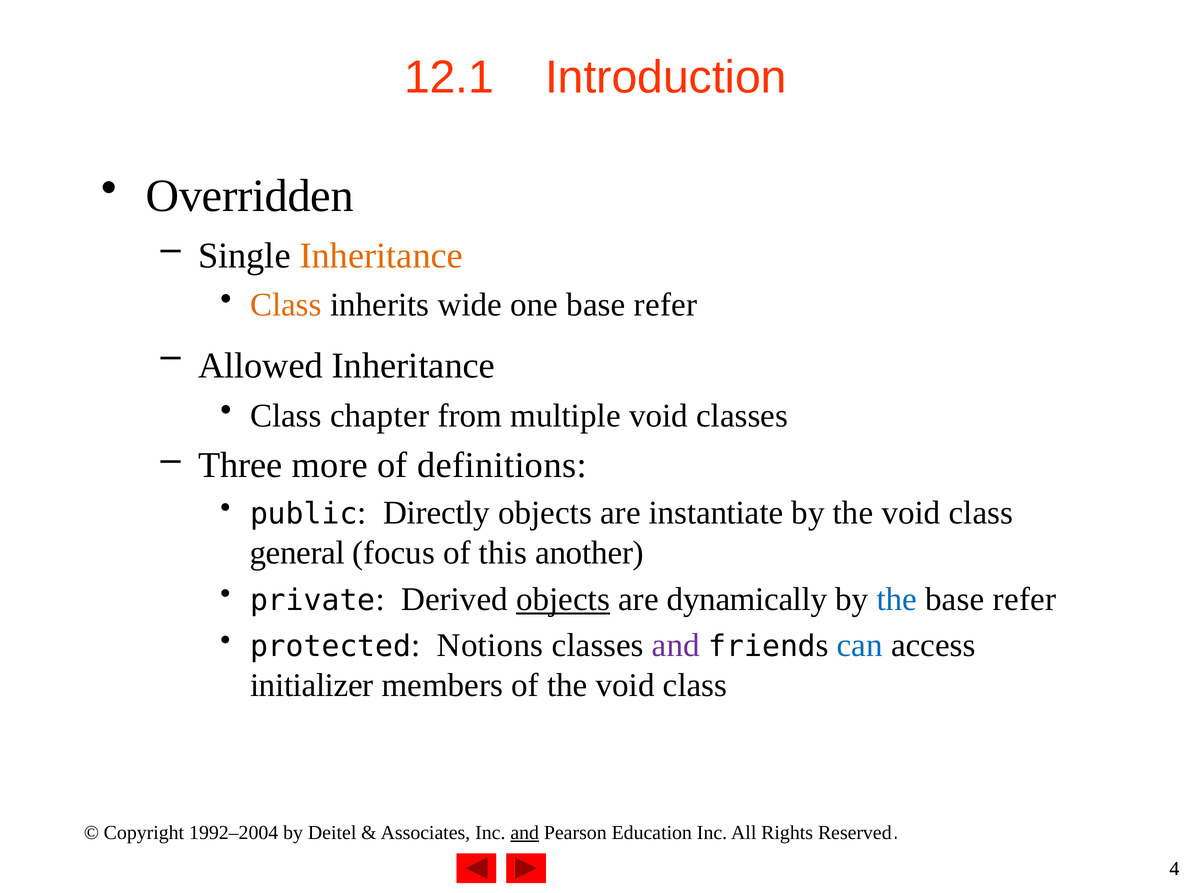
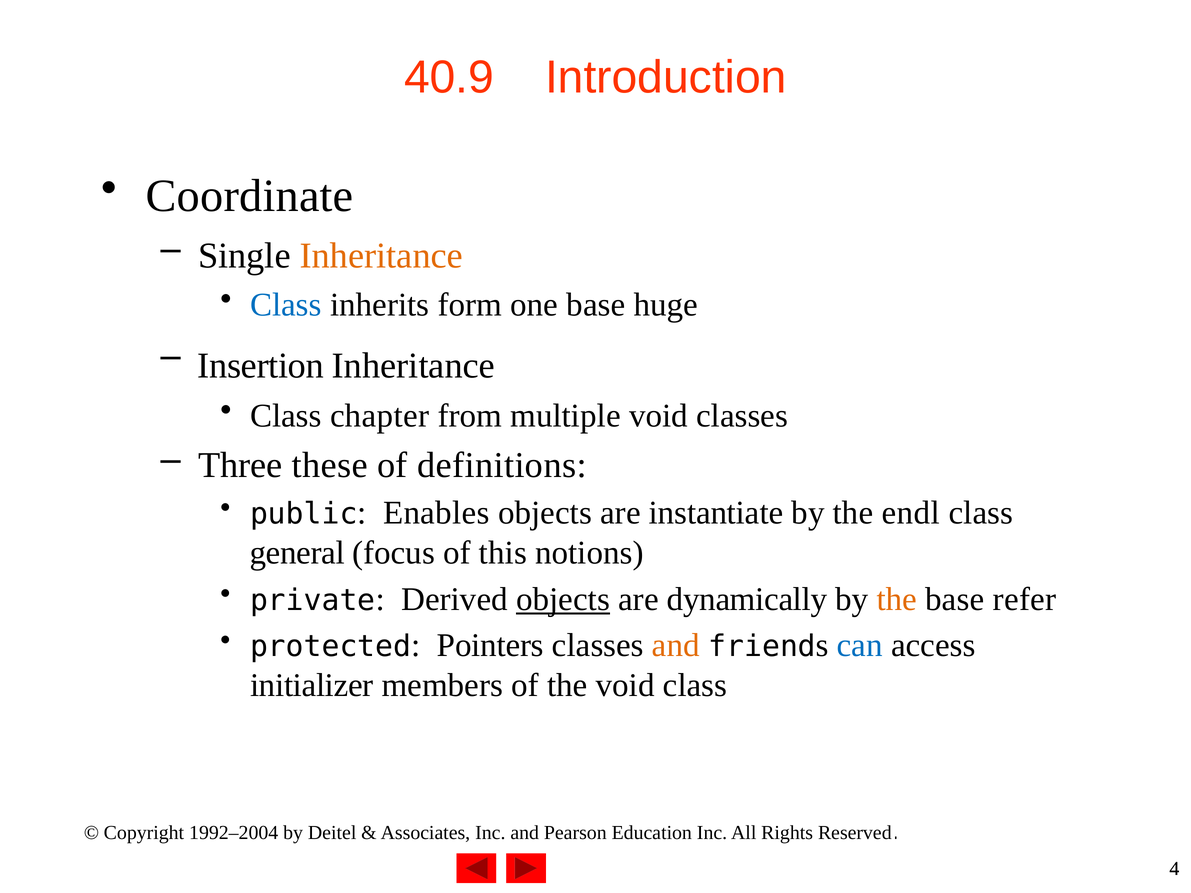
12.1: 12.1 -> 40.9
Overridden: Overridden -> Coordinate
Class at (286, 305) colour: orange -> blue
wide: wide -> form
one base refer: refer -> huge
Allowed: Allowed -> Insertion
more: more -> these
Directly: Directly -> Enables
by the void: void -> endl
another: another -> notions
the at (897, 599) colour: blue -> orange
Notions: Notions -> Pointers
and at (676, 646) colour: purple -> orange
and at (525, 833) underline: present -> none
